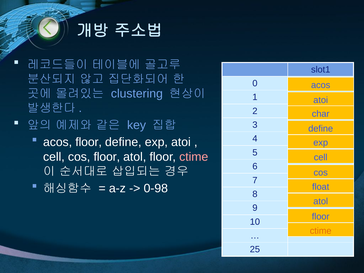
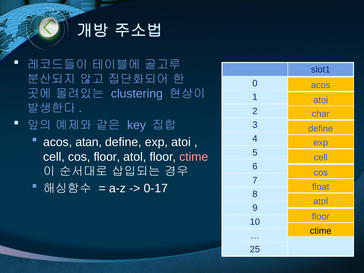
acos floor: floor -> atan
0-98: 0-98 -> 0-17
ctime at (321, 231) colour: orange -> black
